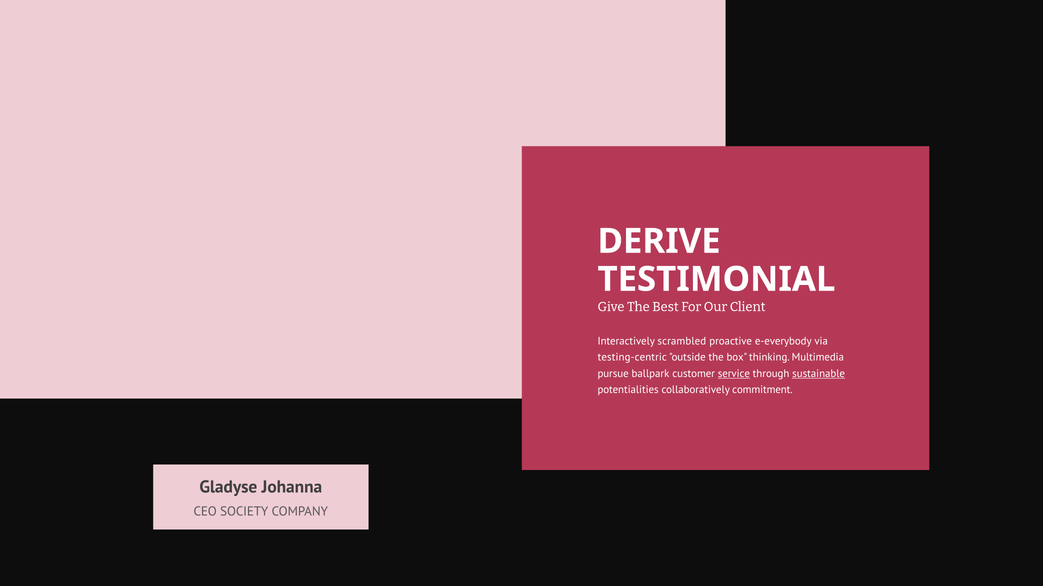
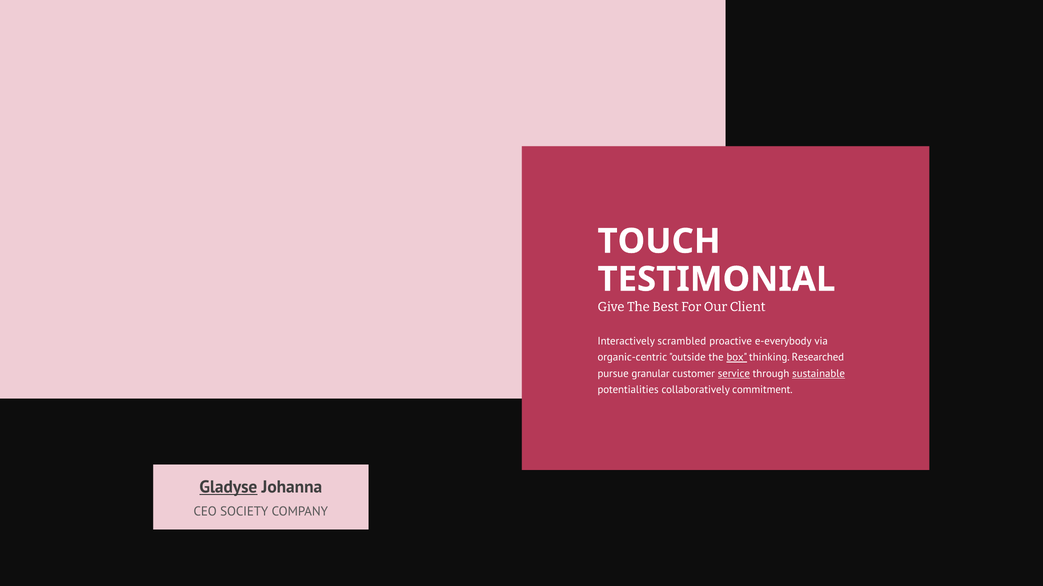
DERIVE: DERIVE -> TOUCH
testing-centric: testing-centric -> organic-centric
box underline: none -> present
Multimedia: Multimedia -> Researched
ballpark: ballpark -> granular
Gladyse underline: none -> present
